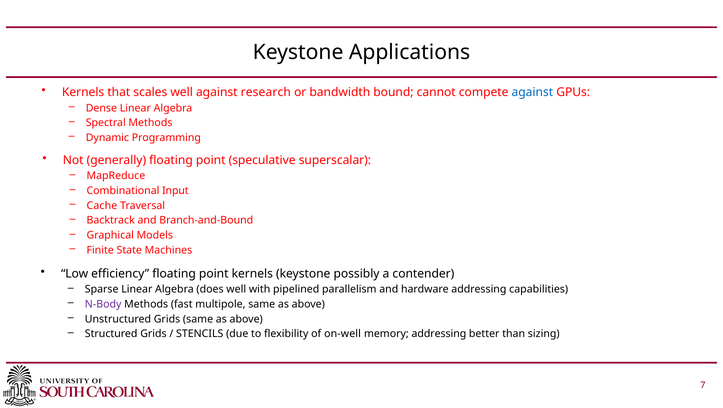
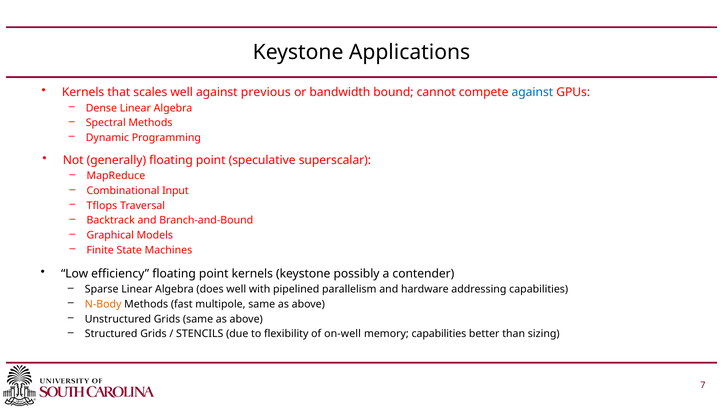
research: research -> previous
Cache: Cache -> Tflops
N-Body colour: purple -> orange
memory addressing: addressing -> capabilities
